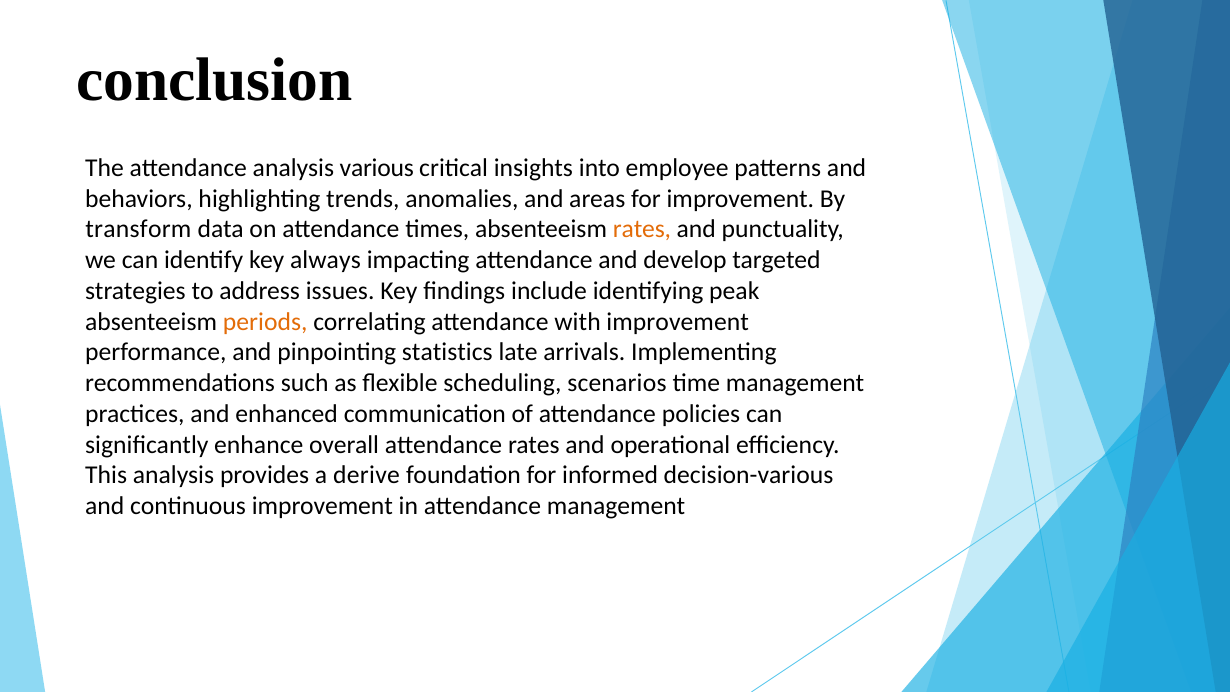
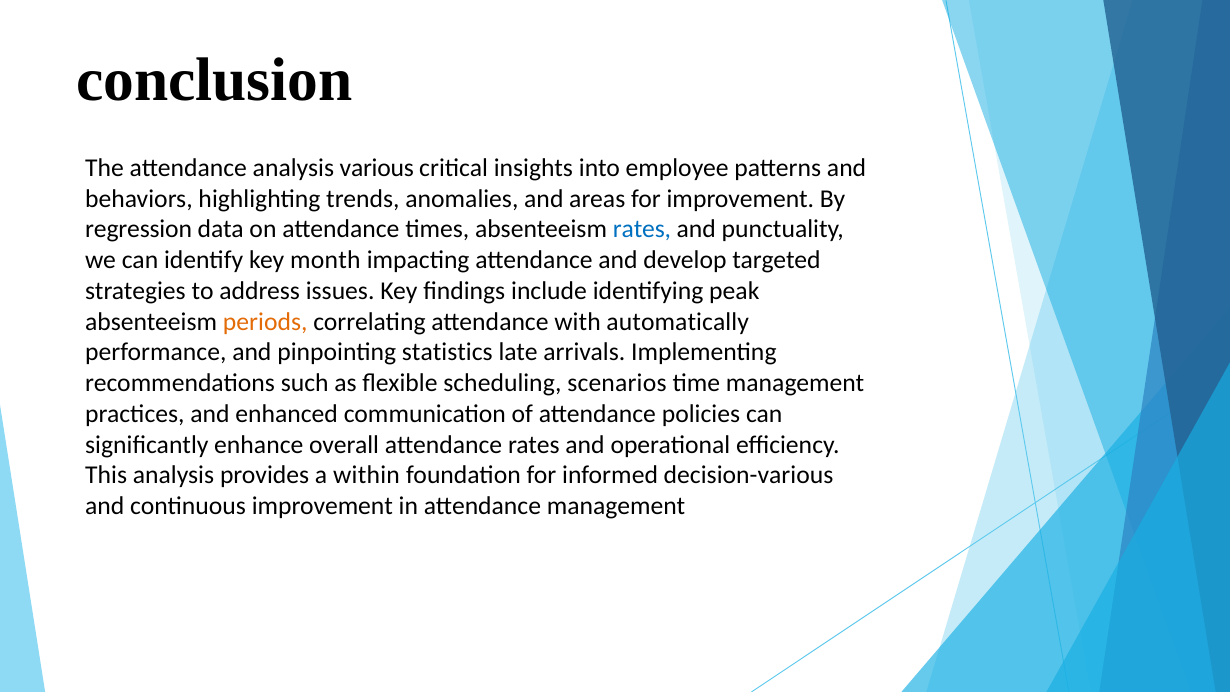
transform: transform -> regression
rates at (642, 229) colour: orange -> blue
always: always -> month
with improvement: improvement -> automatically
derive: derive -> within
